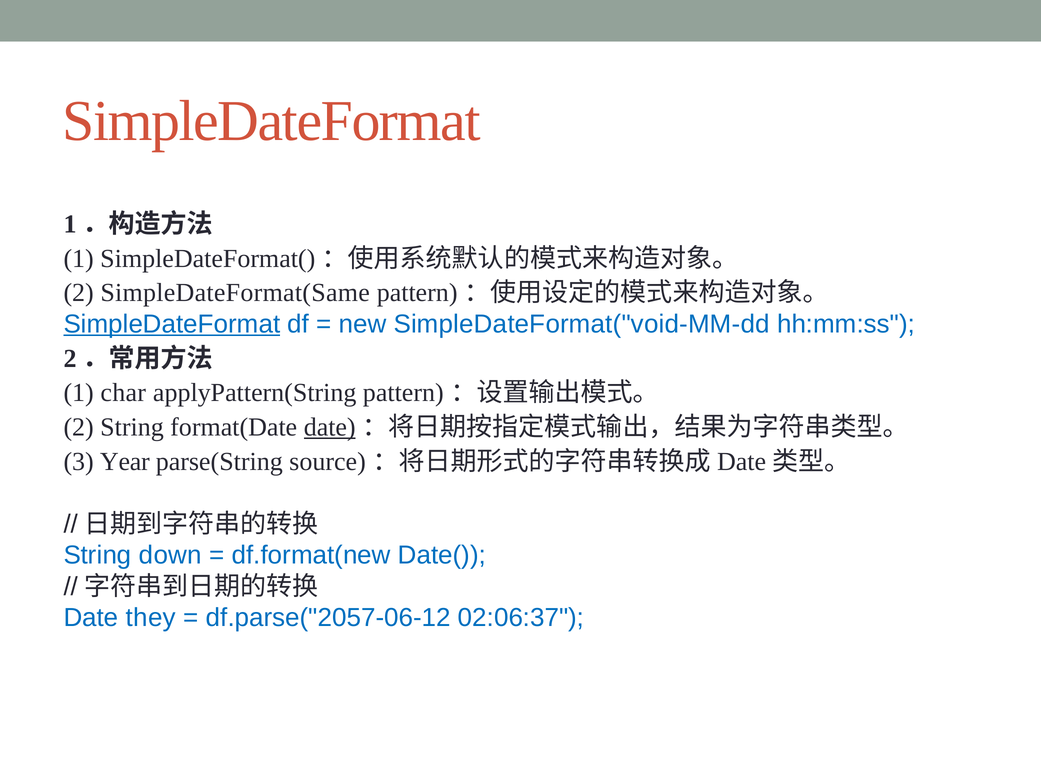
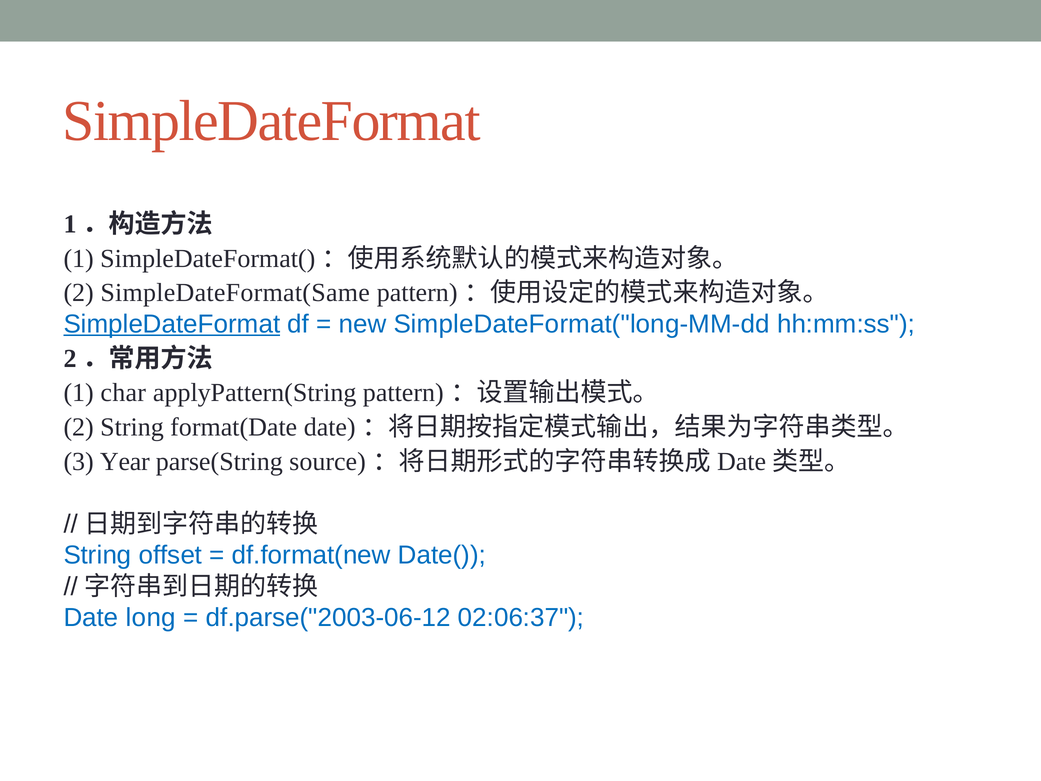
SimpleDateFormat("void-MM-dd: SimpleDateFormat("void-MM-dd -> SimpleDateFormat("long-MM-dd
date at (330, 427) underline: present -> none
down: down -> offset
they: they -> long
df.parse("2057-06-12: df.parse("2057-06-12 -> df.parse("2003-06-12
